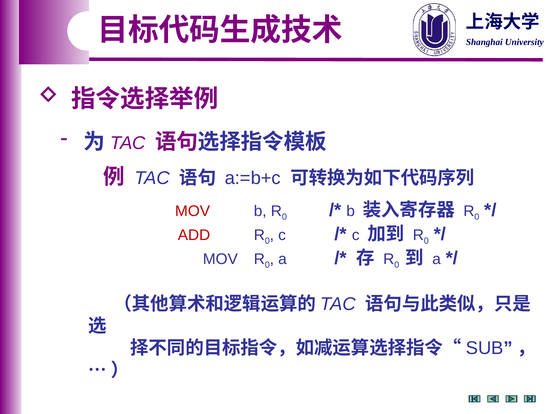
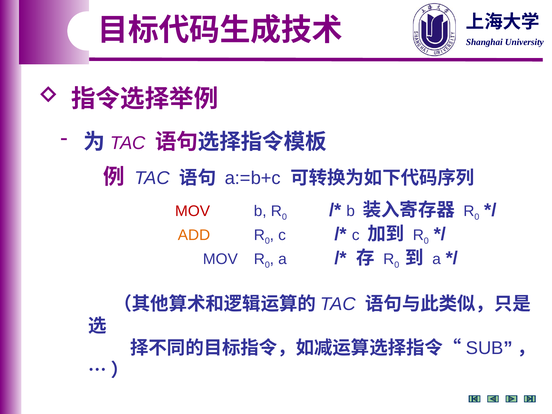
ADD colour: red -> orange
